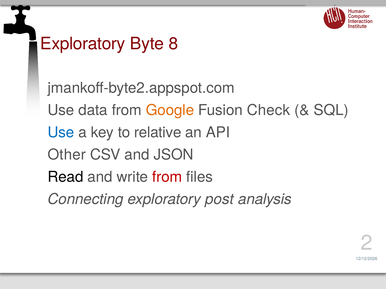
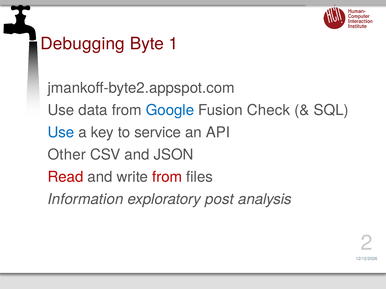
Exploratory at (83, 44): Exploratory -> Debugging
8: 8 -> 1
Google colour: orange -> blue
relative: relative -> service
Read colour: black -> red
Connecting: Connecting -> Information
